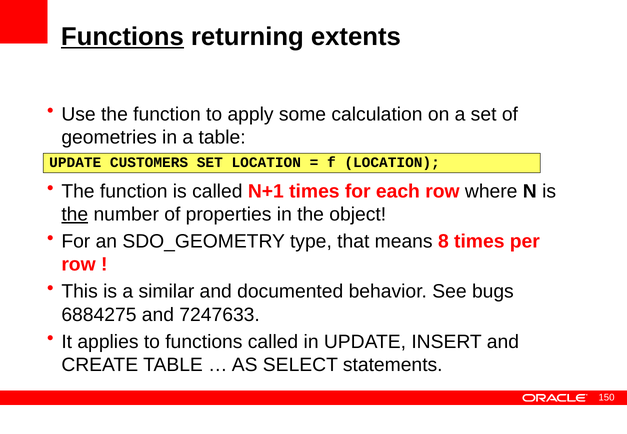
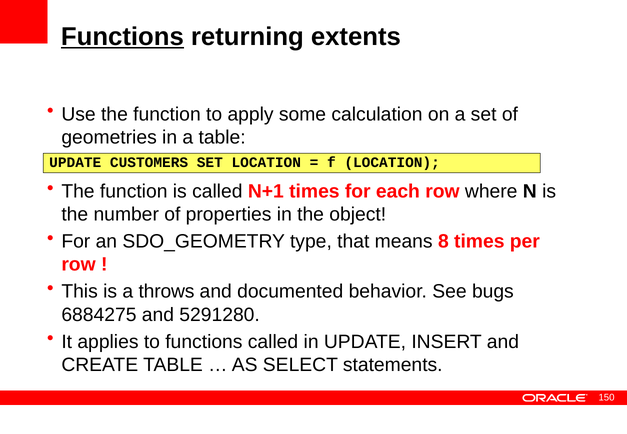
the at (75, 215) underline: present -> none
similar: similar -> throws
7247633: 7247633 -> 5291280
